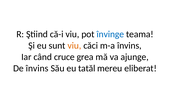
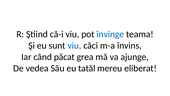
viu at (74, 45) colour: orange -> blue
cruce: cruce -> păcat
De învins: învins -> vedea
